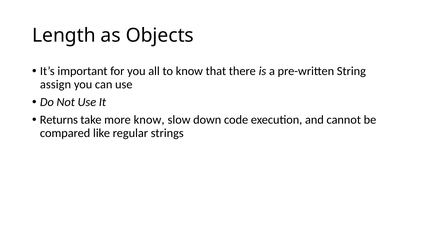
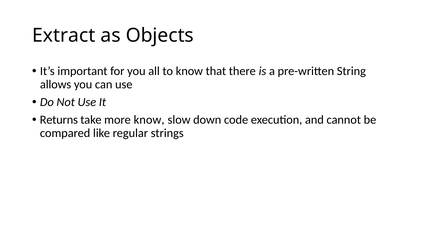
Length: Length -> Extract
assign: assign -> allows
